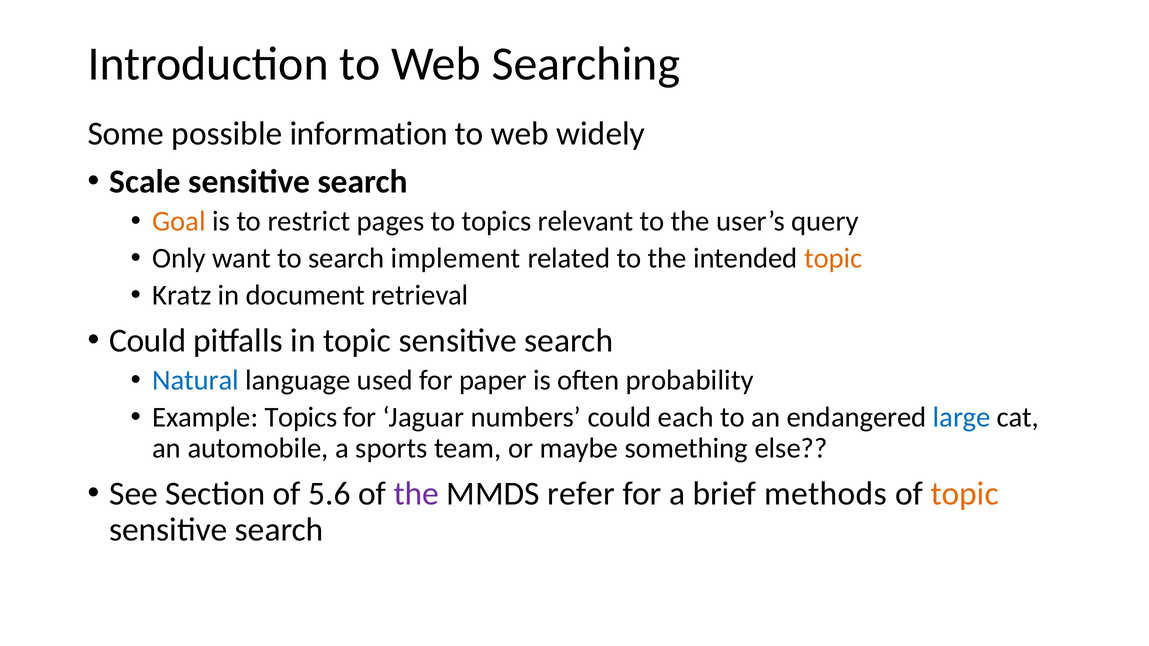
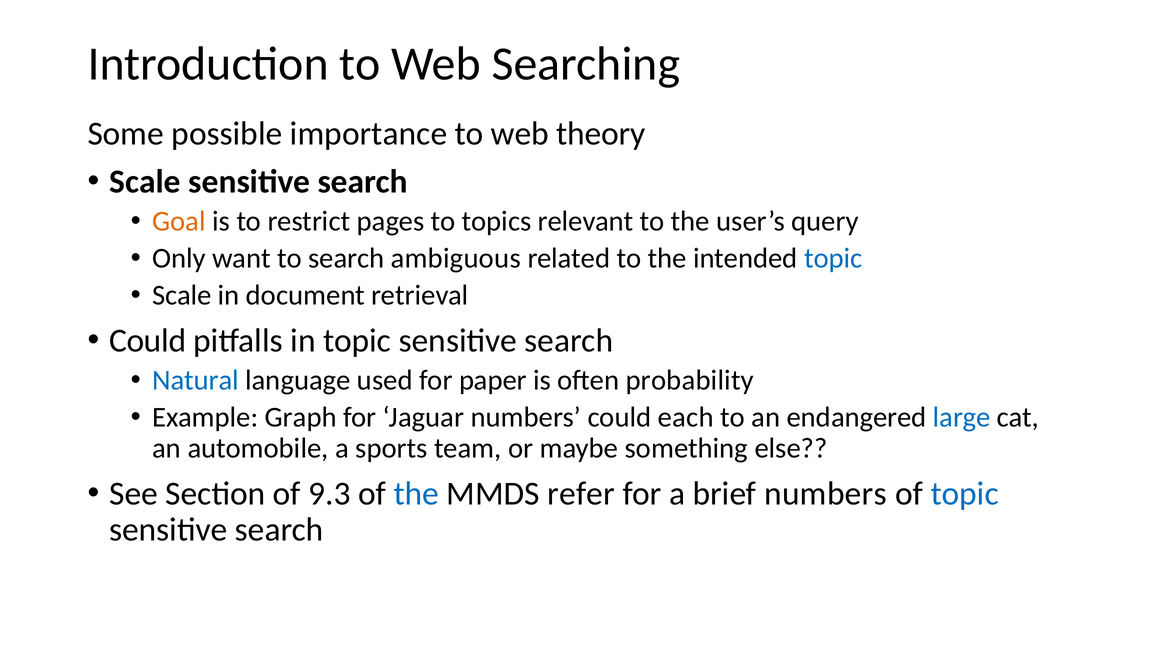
information: information -> importance
widely: widely -> theory
implement: implement -> ambiguous
topic at (833, 258) colour: orange -> blue
Kratz at (182, 295): Kratz -> Scale
Example Topics: Topics -> Graph
5.6: 5.6 -> 9.3
the at (416, 494) colour: purple -> blue
brief methods: methods -> numbers
topic at (965, 494) colour: orange -> blue
